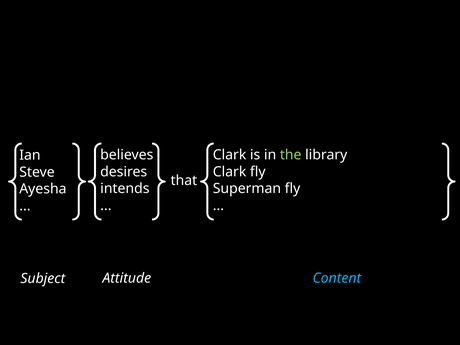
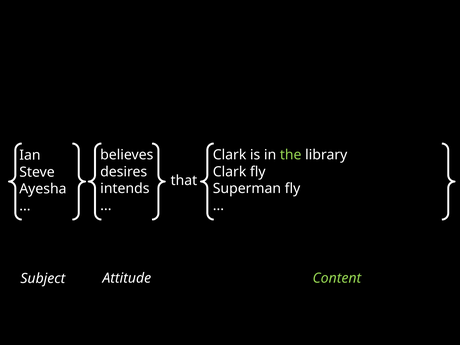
Content colour: light blue -> light green
